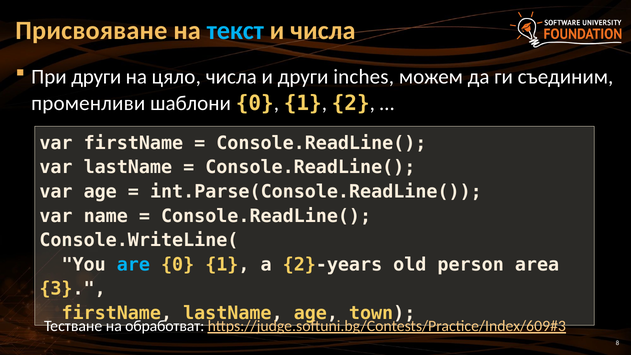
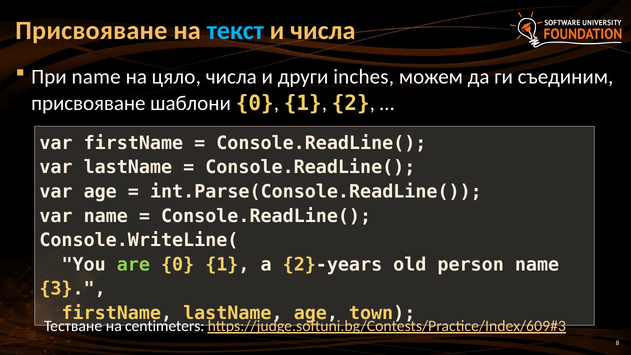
При други: други -> name
променливи at (88, 103): променливи -> присвояване
are colour: light blue -> light green
person area: area -> name
обработват: обработват -> centimeters
